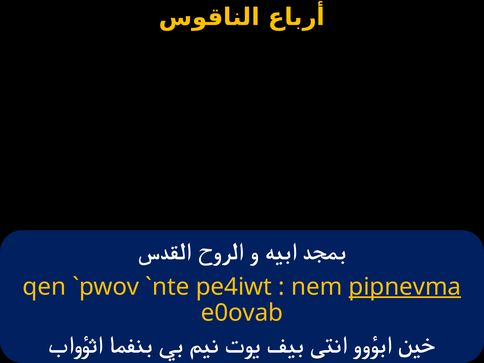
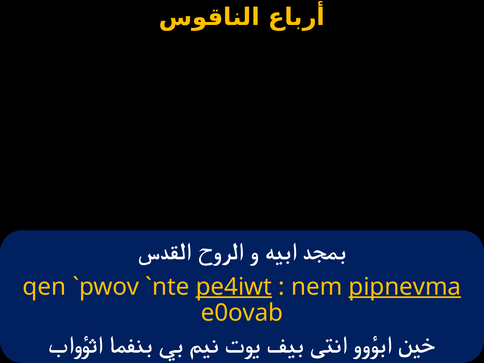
pe4iwt underline: none -> present
